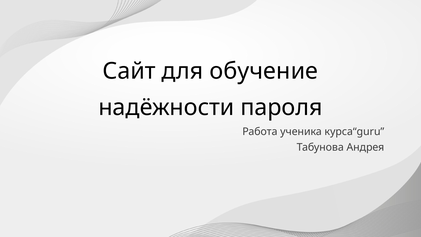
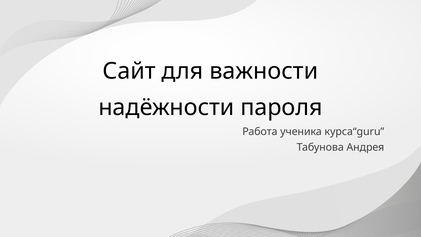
обучение: обучение -> важности
